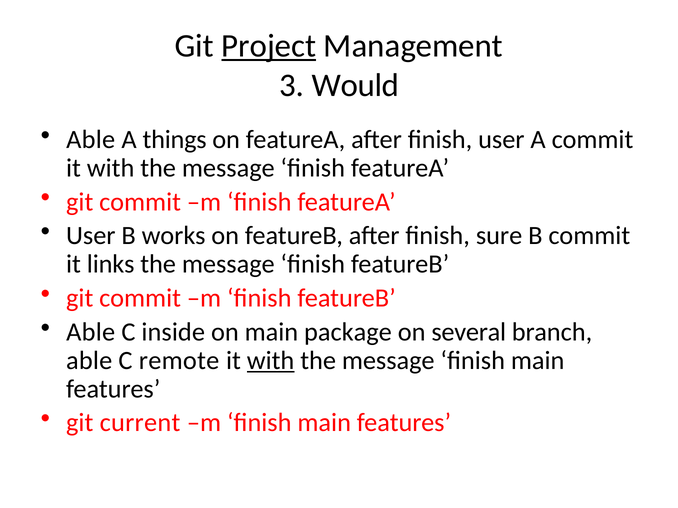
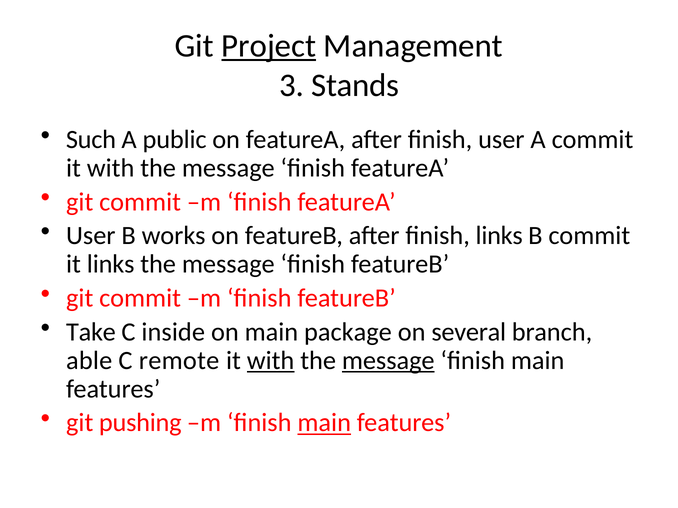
Would: Would -> Stands
Able at (91, 140): Able -> Such
things: things -> public
finish sure: sure -> links
Able at (91, 332): Able -> Take
message at (388, 361) underline: none -> present
current: current -> pushing
main at (324, 423) underline: none -> present
